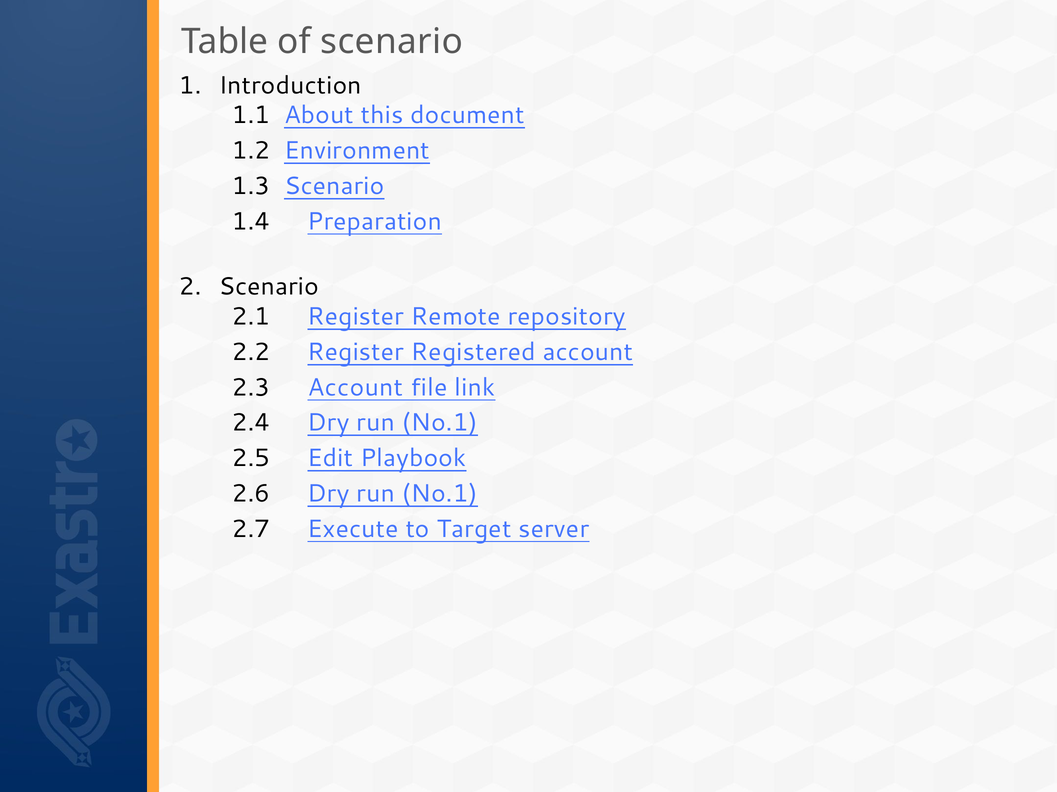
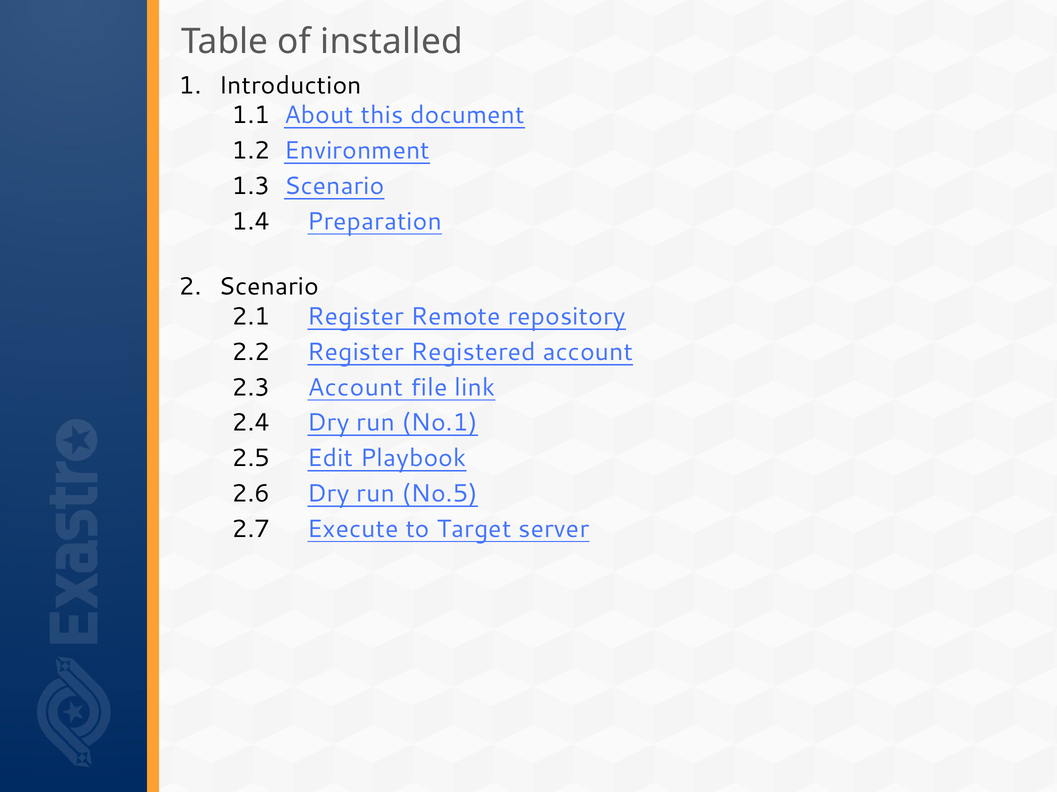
of scenario: scenario -> installed
2.6 Dry run No.1: No.1 -> No.5
